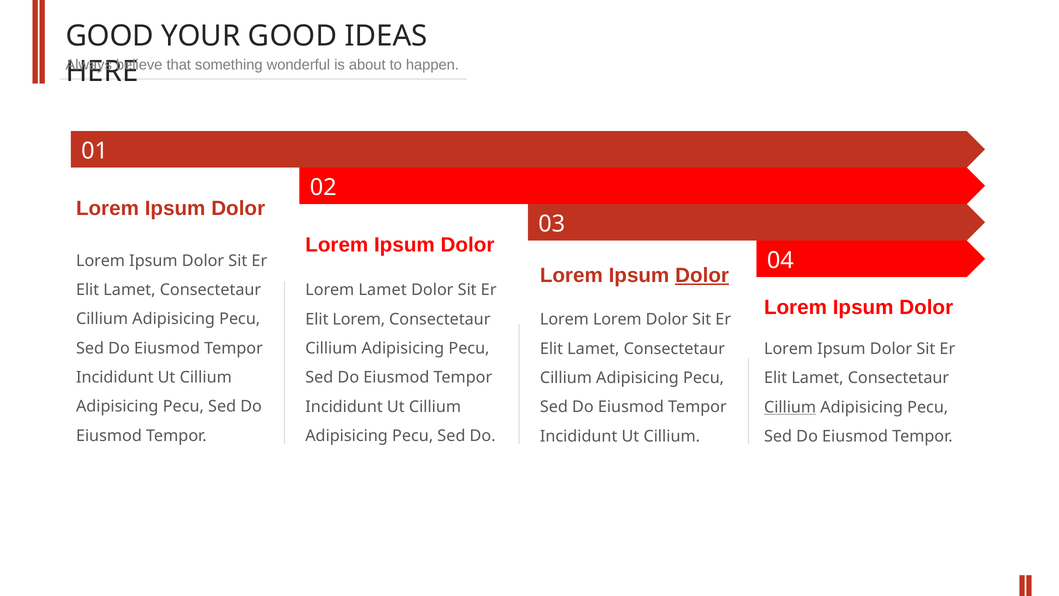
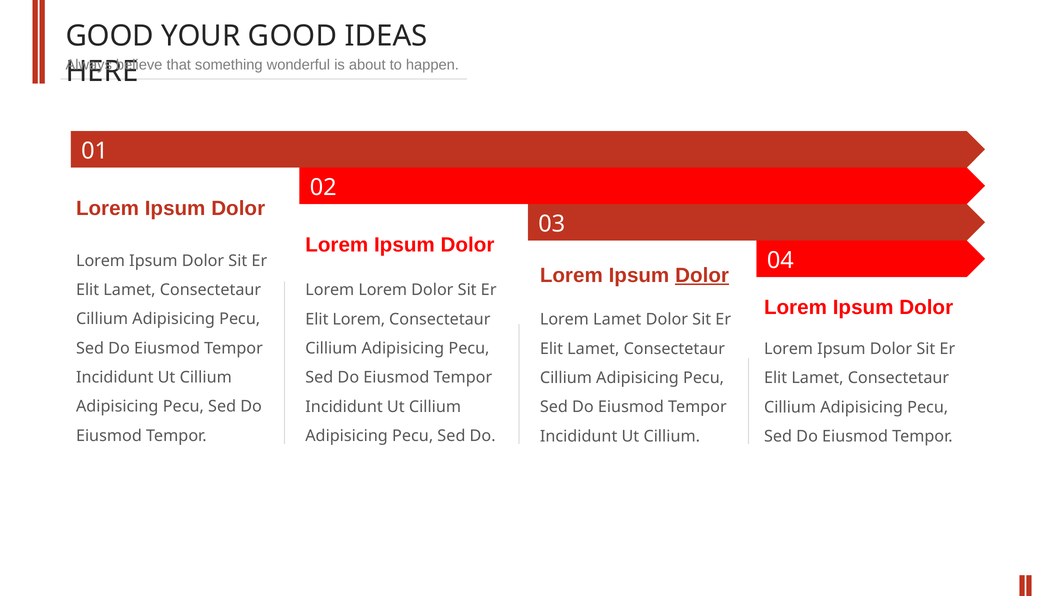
Lorem Lamet: Lamet -> Lorem
Lorem Lorem: Lorem -> Lamet
Cillium at (790, 407) underline: present -> none
